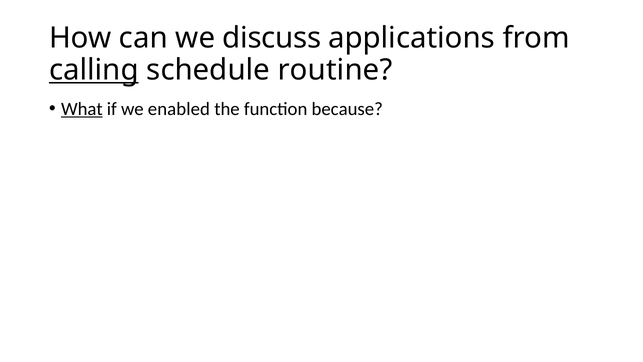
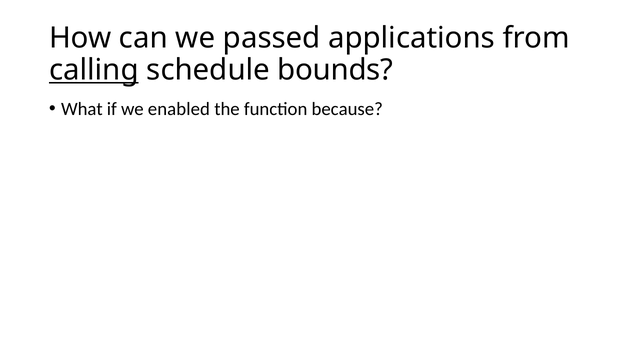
discuss: discuss -> passed
routine: routine -> bounds
What underline: present -> none
